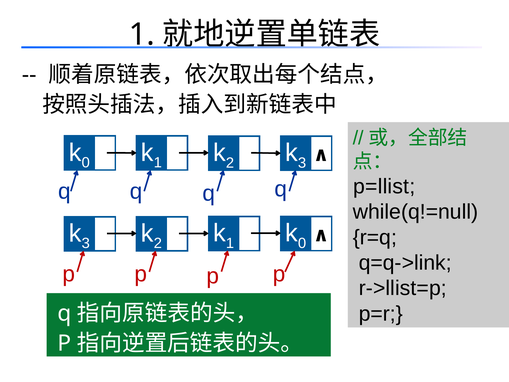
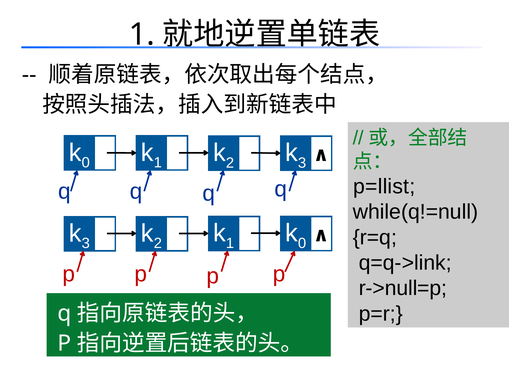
r->llist=p: r->llist=p -> r->null=p
